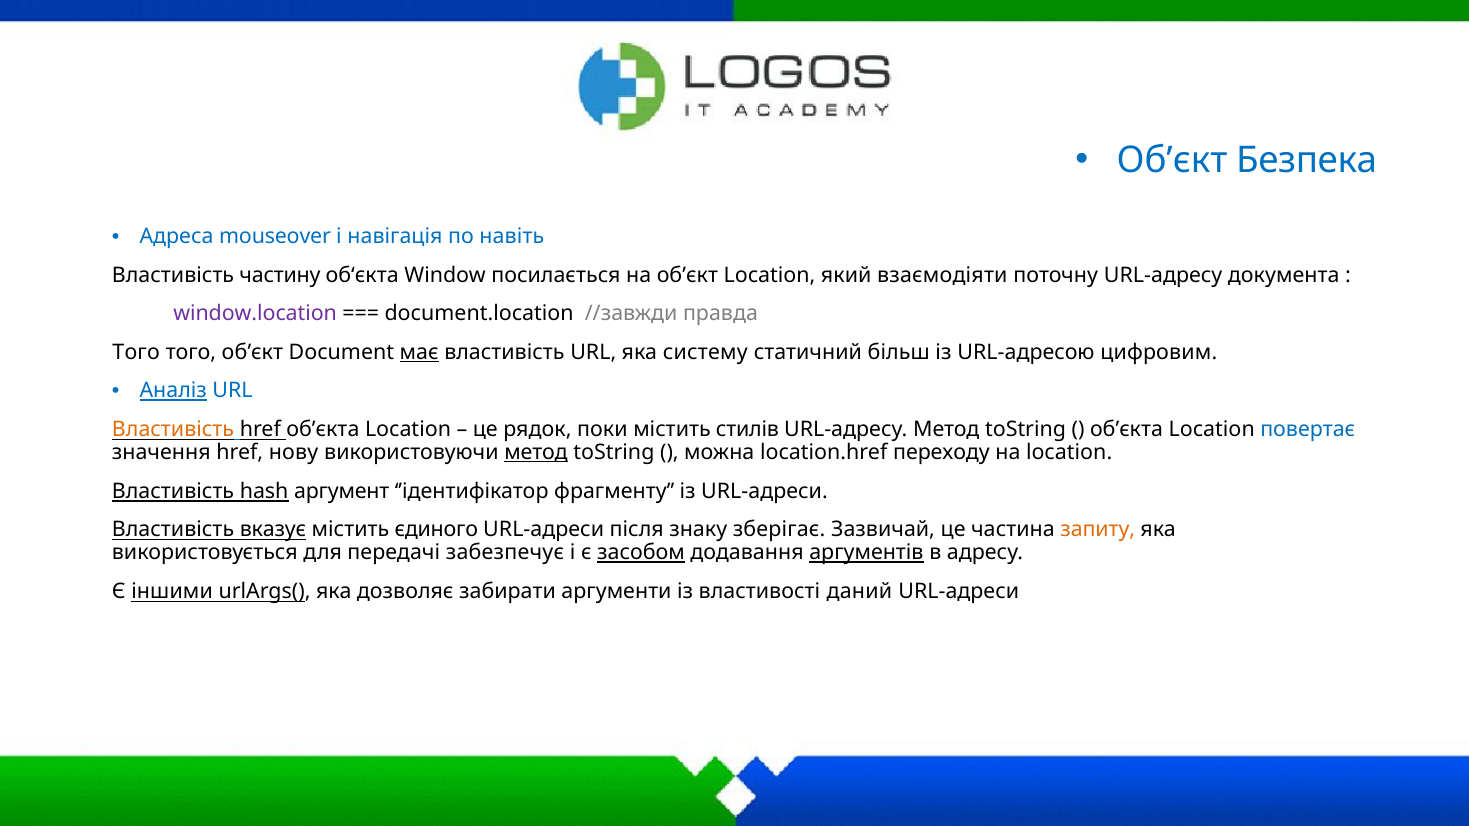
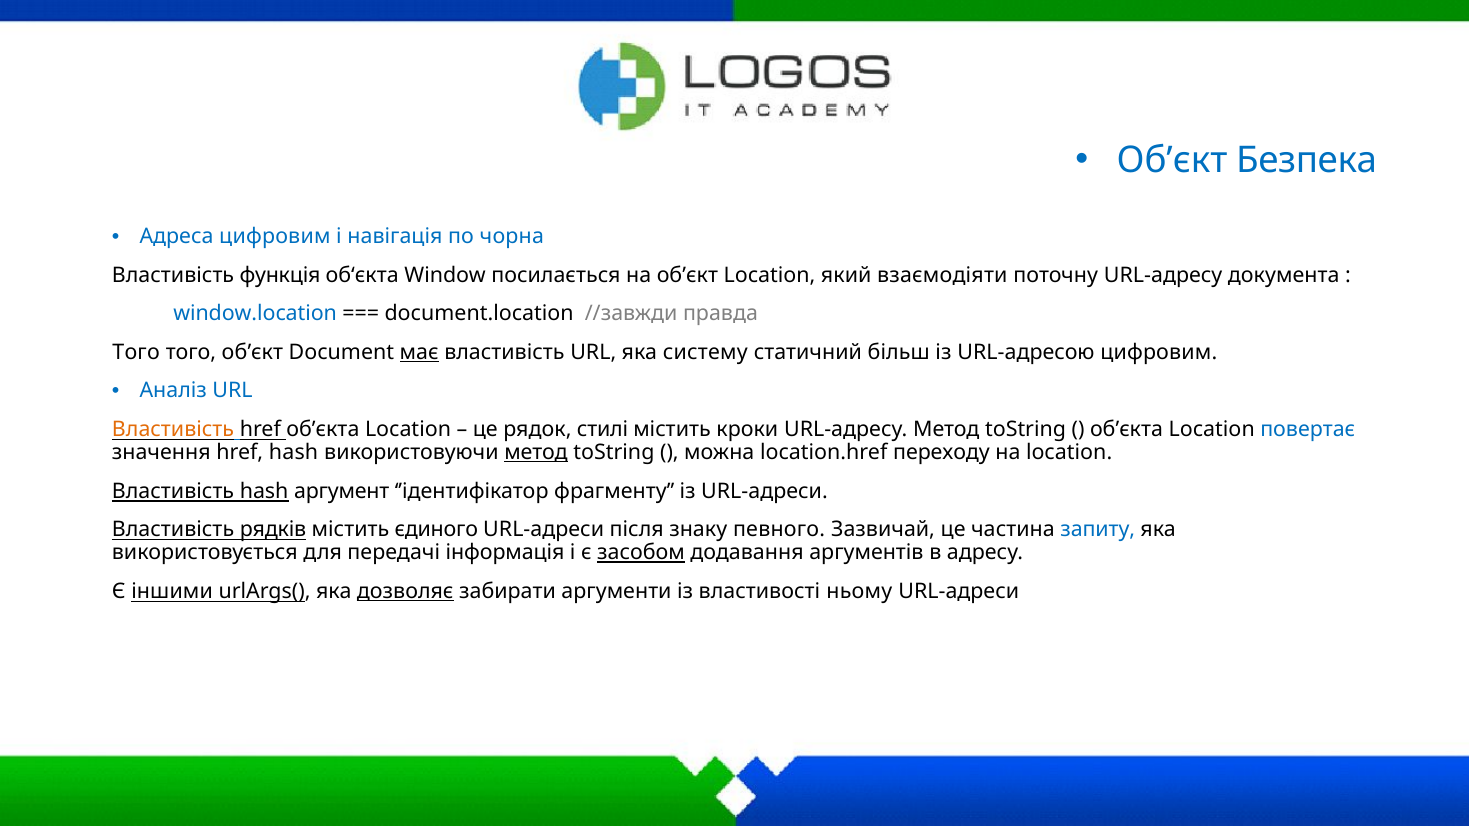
Адреса mouseover: mouseover -> цифровим
навіть: навіть -> чорна
частину: частину -> функція
window.location colour: purple -> blue
Аналіз underline: present -> none
поки: поки -> стилі
стилів: стилів -> кроки
href нову: нову -> hash
вказує: вказує -> рядків
зберігає: зберігає -> певного
запиту colour: orange -> blue
забезпечує: забезпечує -> інформація
аргументів underline: present -> none
дозволяє underline: none -> present
даний: даний -> ньому
